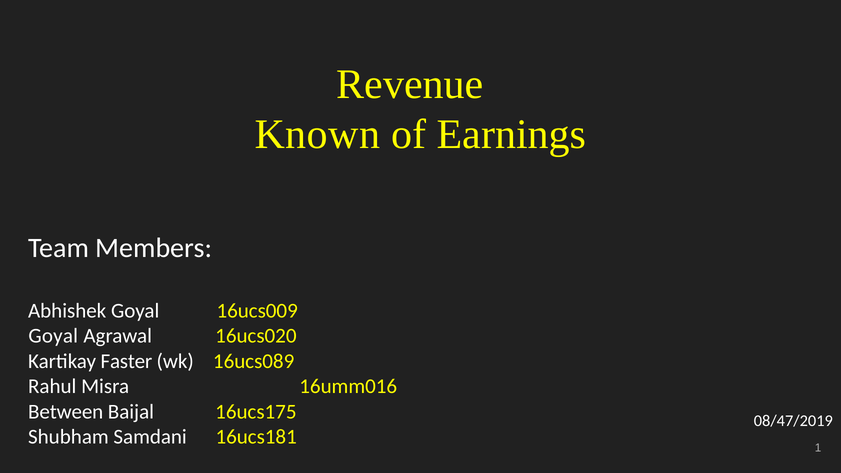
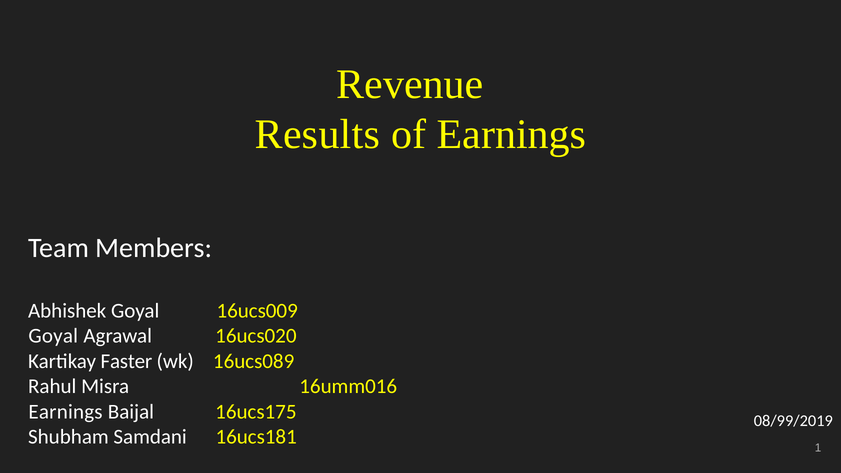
Known: Known -> Results
Between at (66, 412): Between -> Earnings
08/47/2019: 08/47/2019 -> 08/99/2019
